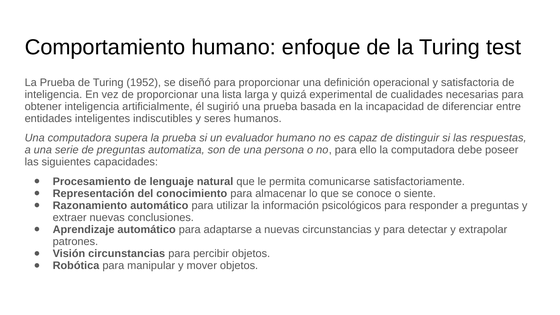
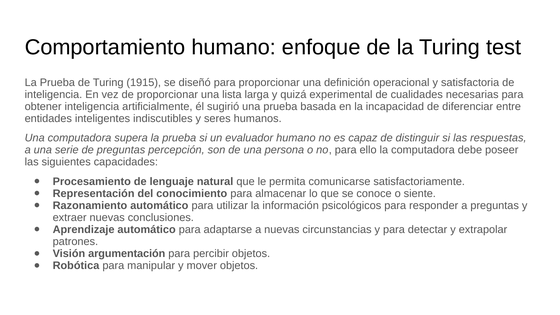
1952: 1952 -> 1915
automatiza: automatiza -> percepción
Visión circunstancias: circunstancias -> argumentación
